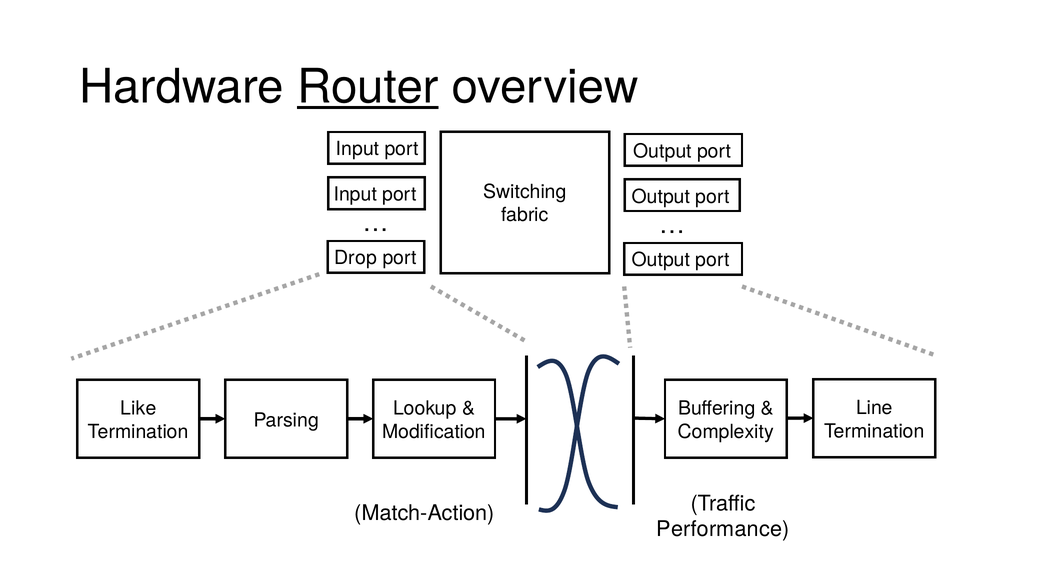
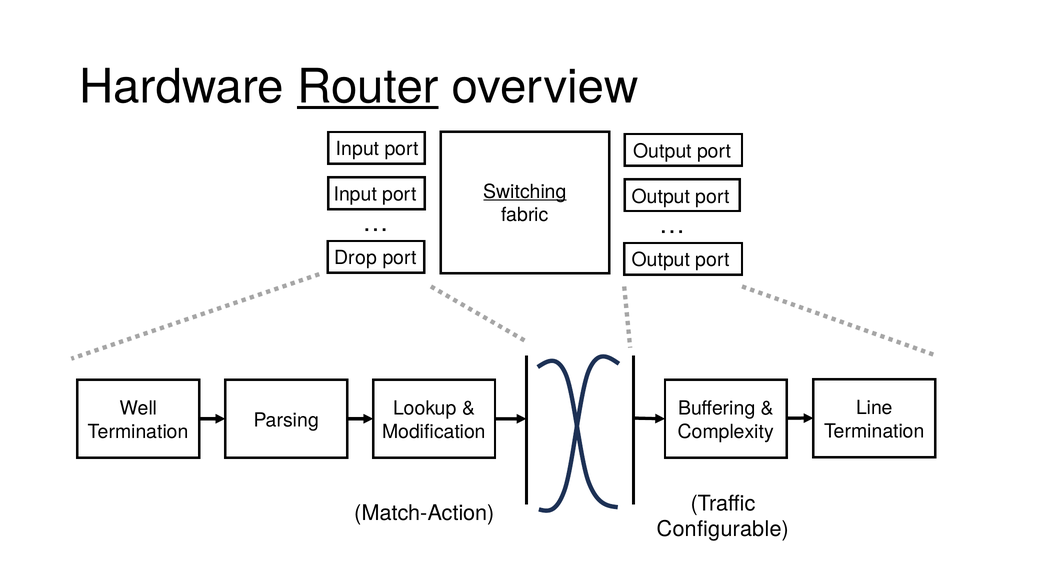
Switching underline: none -> present
Like: Like -> Well
Performance: Performance -> Configurable
